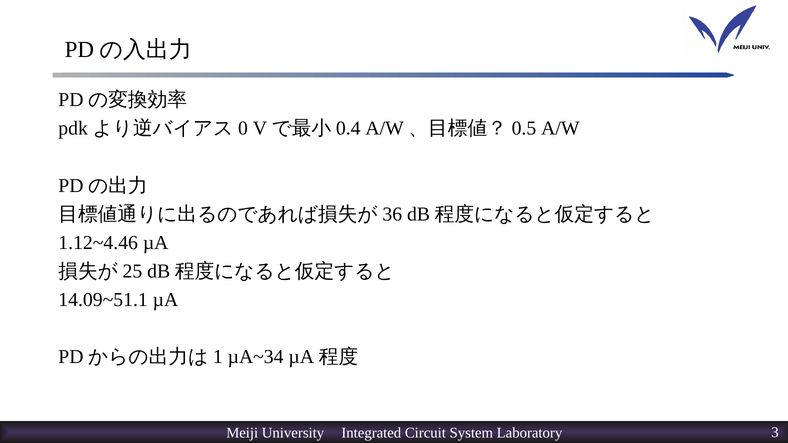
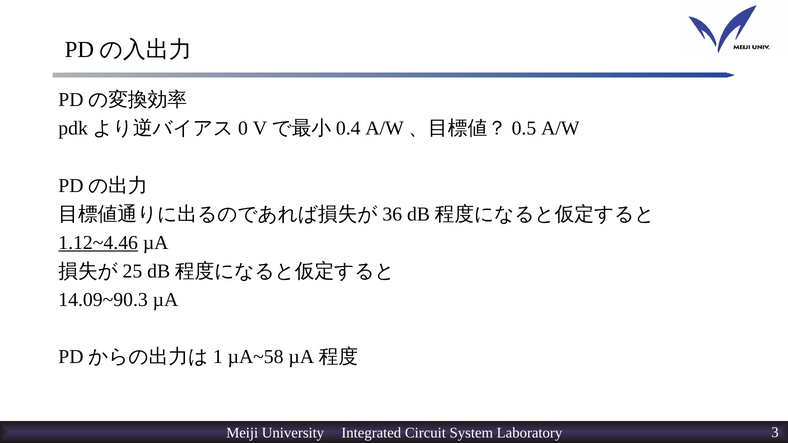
1.12~4.46 underline: none -> present
14.09~51.1: 14.09~51.1 -> 14.09~90.3
µA~34: µA~34 -> µA~58
